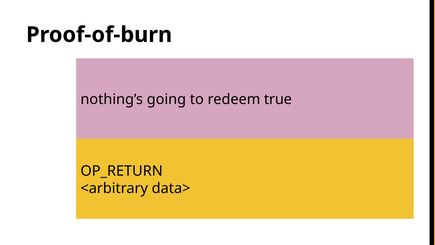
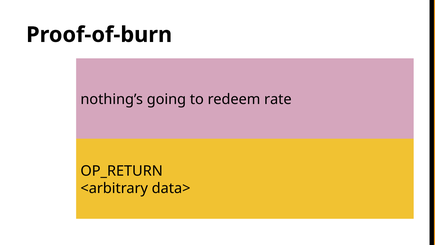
true: true -> rate
